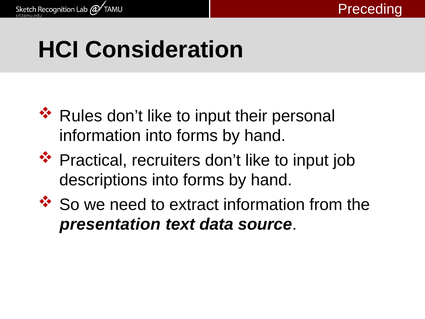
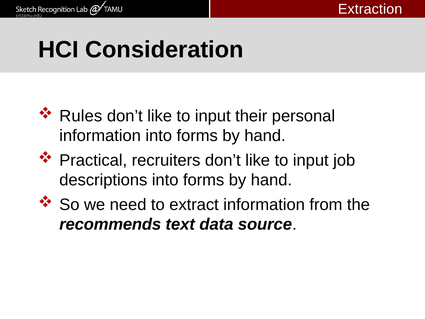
Preceding: Preceding -> Extraction
presentation: presentation -> recommends
